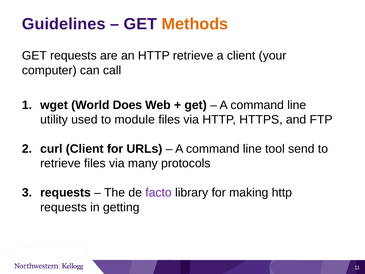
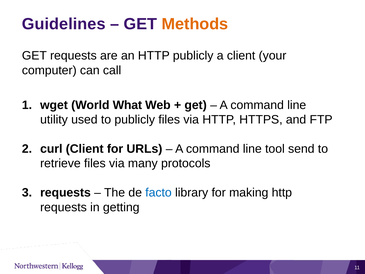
HTTP retrieve: retrieve -> publicly
Does: Does -> What
to module: module -> publicly
facto colour: purple -> blue
